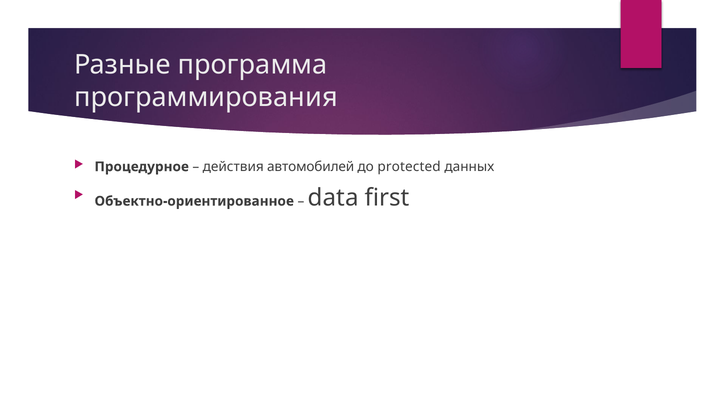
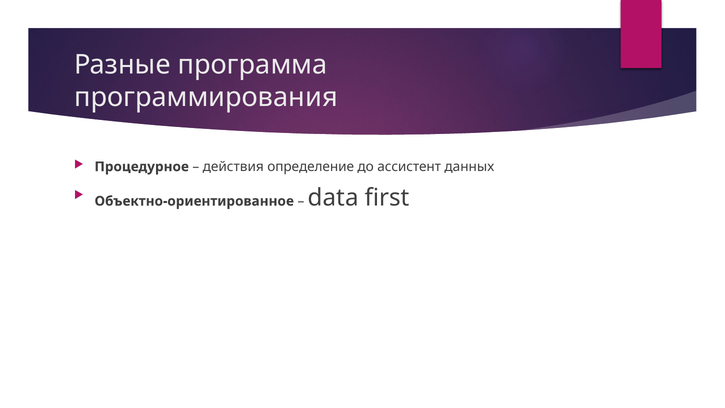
автомобилей: автомобилей -> определение
protected: protected -> ассистент
